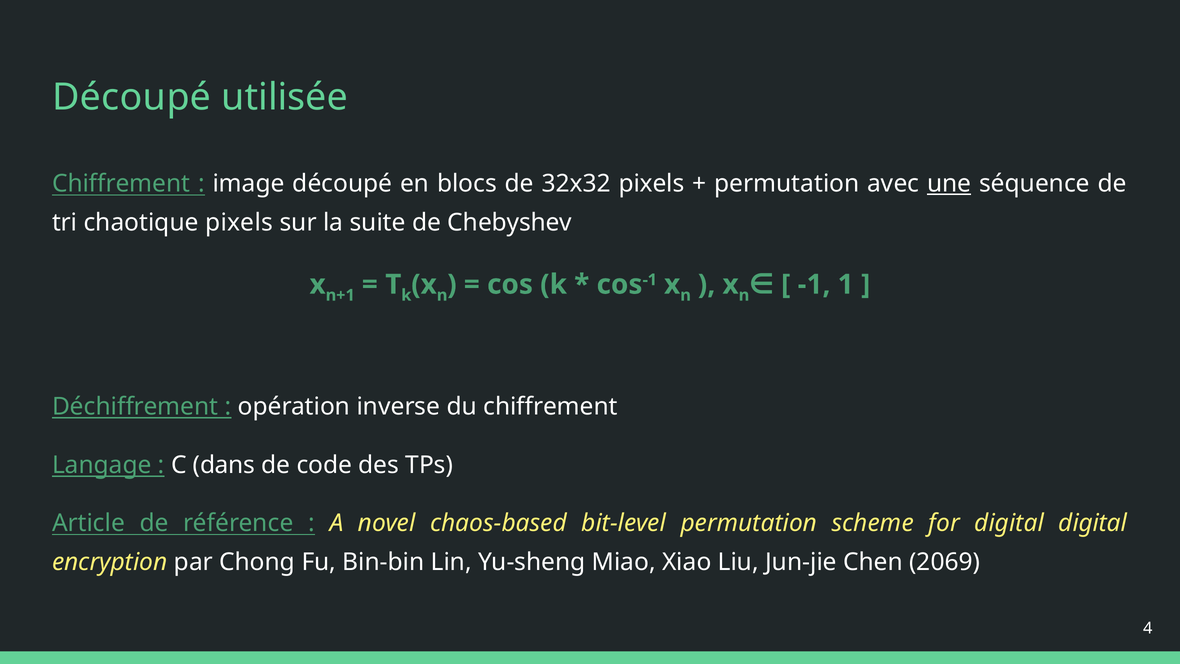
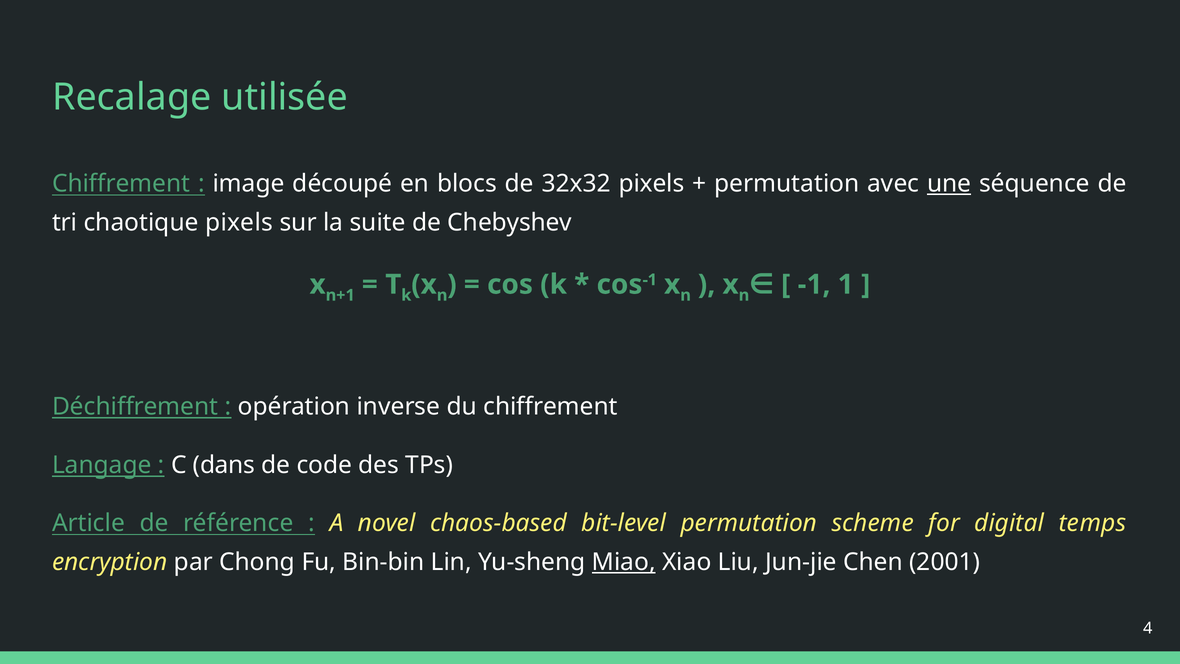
Découpé at (132, 97): Découpé -> Recalage
digital digital: digital -> temps
Miao underline: none -> present
2069: 2069 -> 2001
